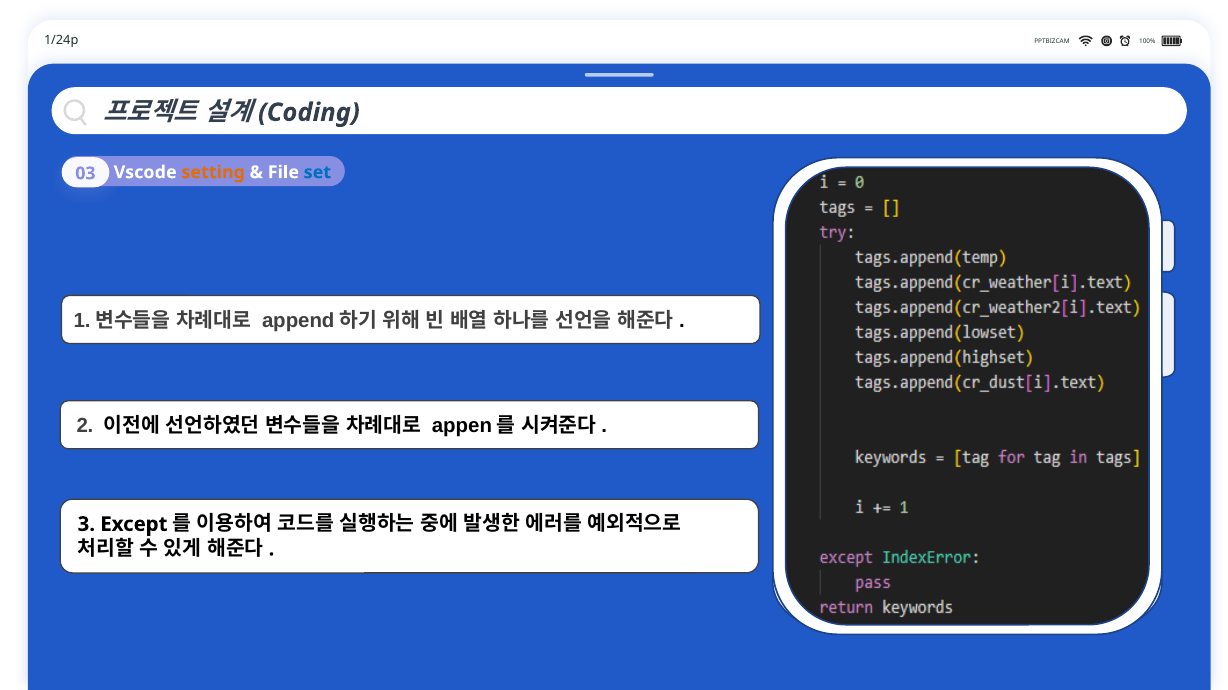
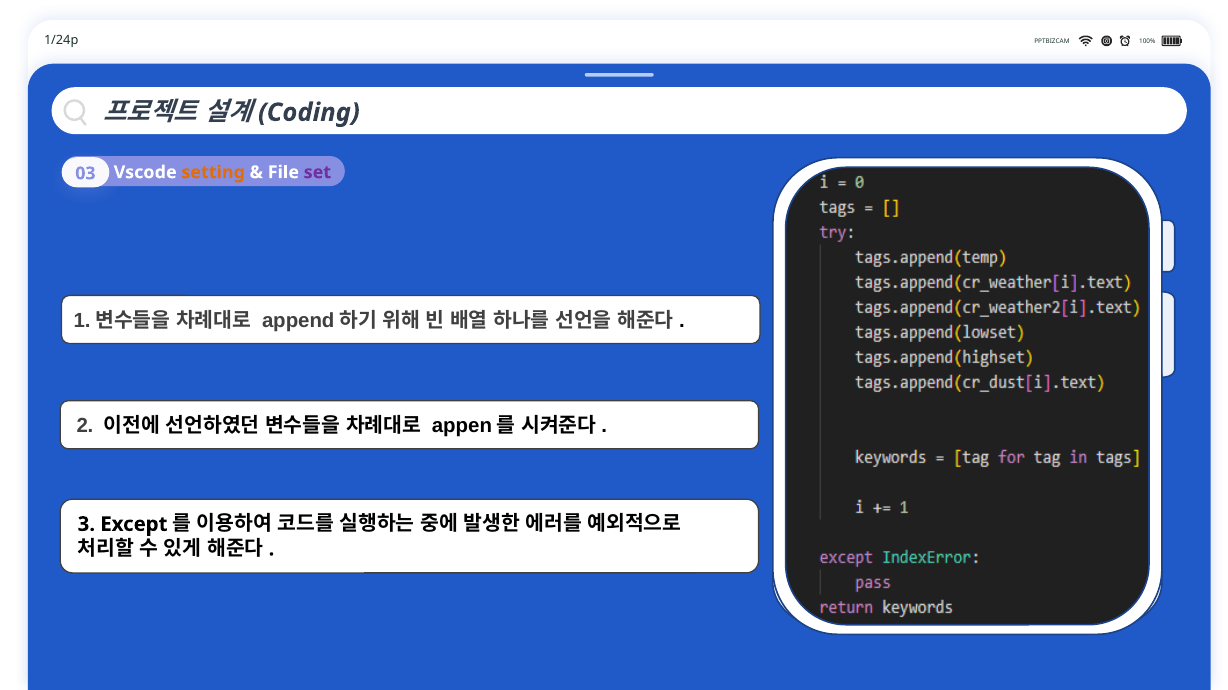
set colour: blue -> purple
